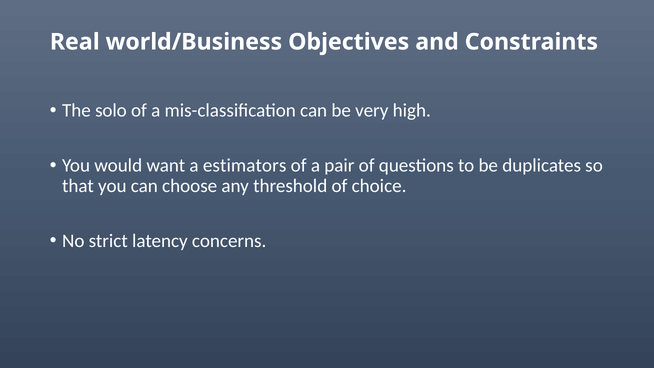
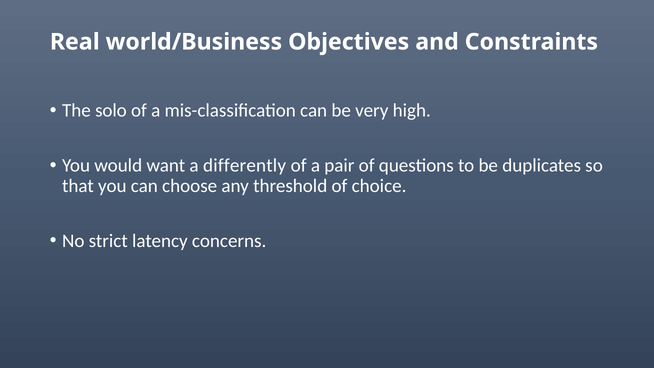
estimators: estimators -> differently
